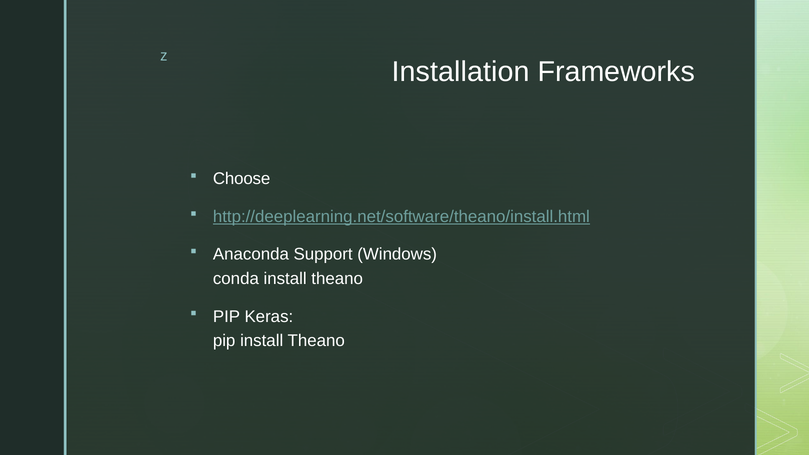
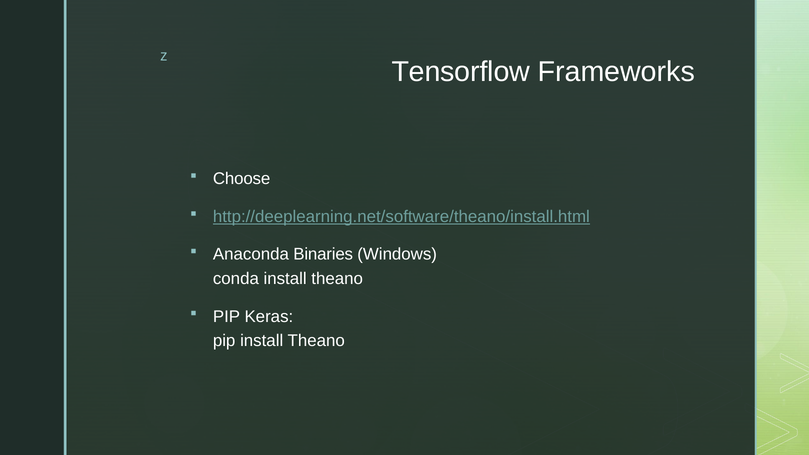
Installation: Installation -> Tensorflow
Support: Support -> Binaries
